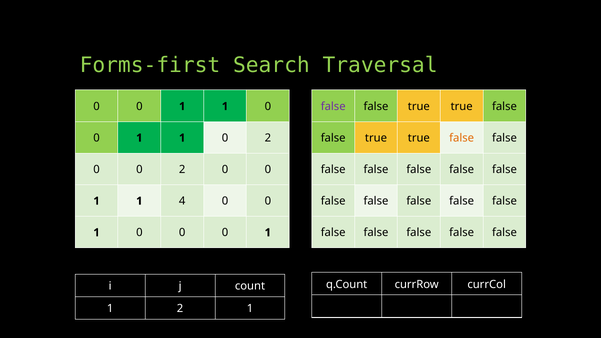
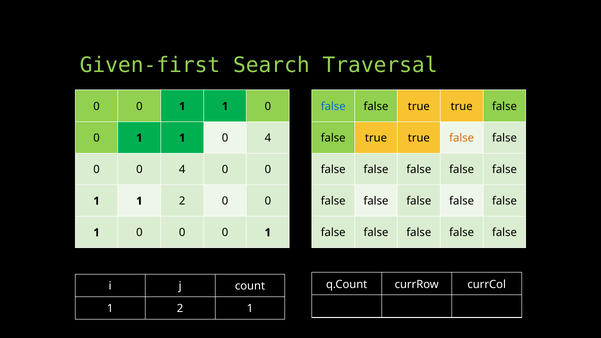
Forms-first: Forms-first -> Given-first
false at (333, 106) colour: purple -> blue
1 0 2: 2 -> 4
0 0 2: 2 -> 4
1 1 4: 4 -> 2
